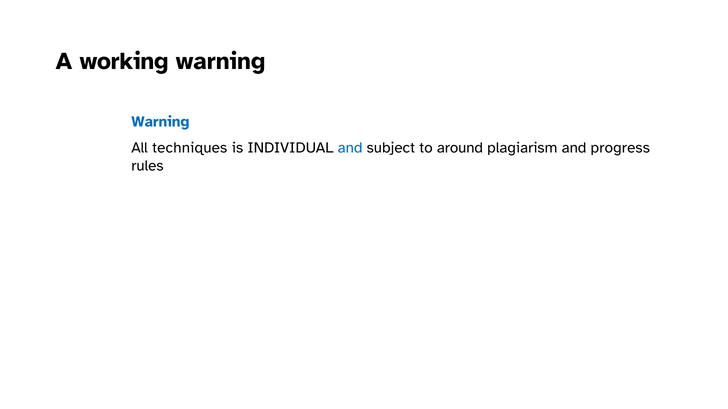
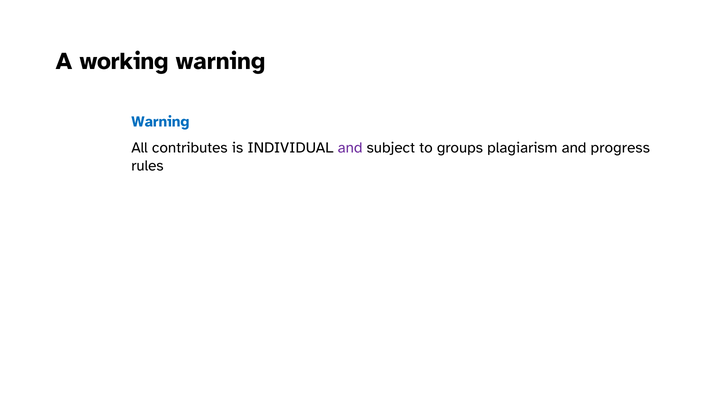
techniques: techniques -> contributes
and at (350, 148) colour: blue -> purple
around: around -> groups
